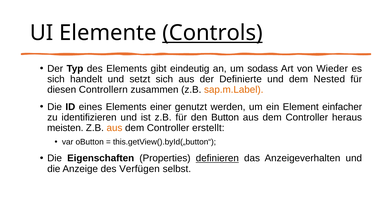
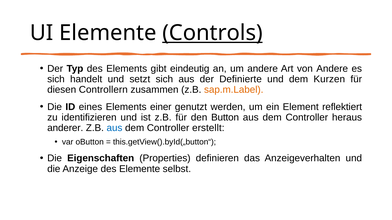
um sodass: sodass -> andere
von Wieder: Wieder -> Andere
Nested: Nested -> Kurzen
einfacher: einfacher -> reflektiert
meisten: meisten -> anderer
aus at (114, 128) colour: orange -> blue
definieren underline: present -> none
des Verfügen: Verfügen -> Elemente
